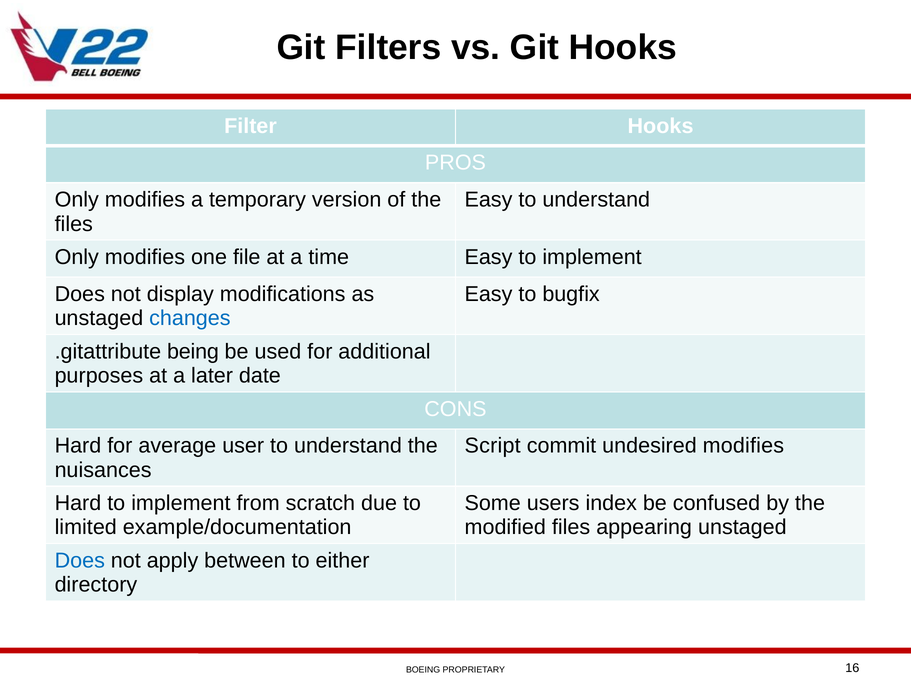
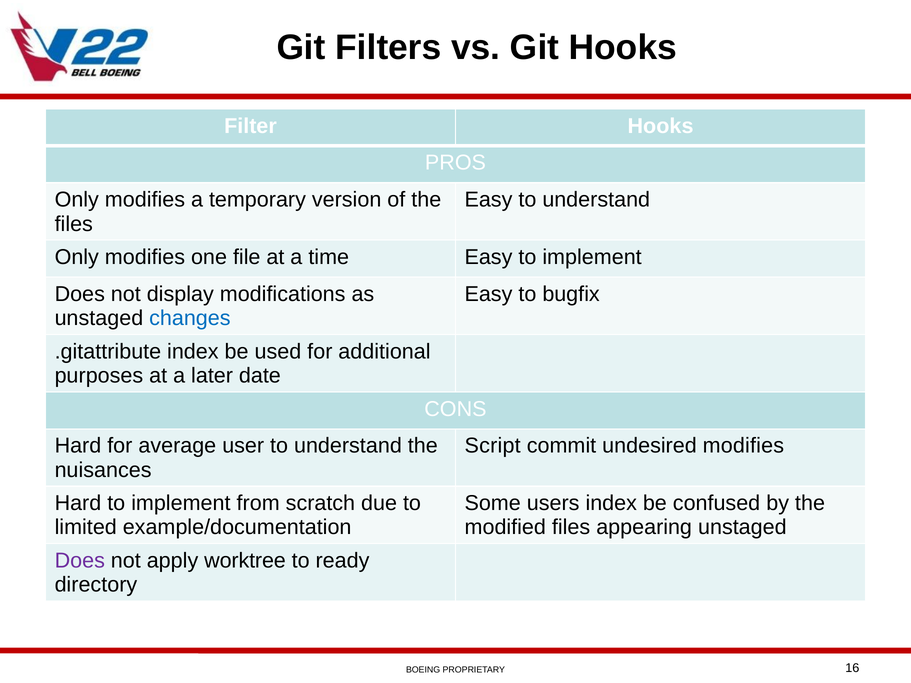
.gitattribute being: being -> index
Does at (80, 561) colour: blue -> purple
between: between -> worktree
either: either -> ready
